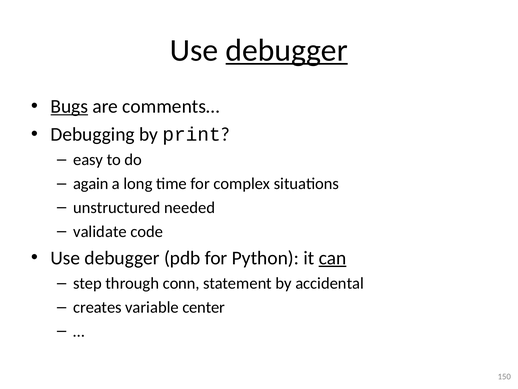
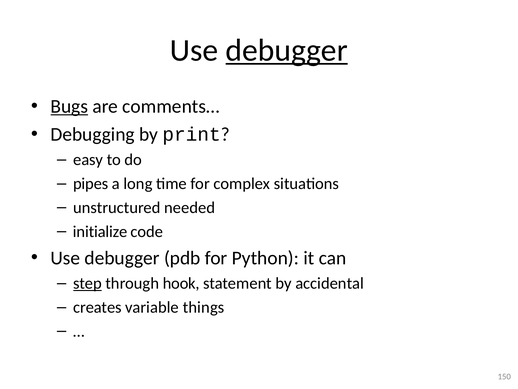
again: again -> pipes
validate: validate -> initialize
can underline: present -> none
step underline: none -> present
conn: conn -> hook
center: center -> things
